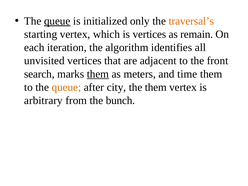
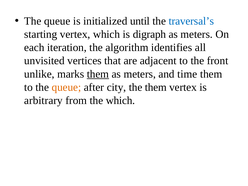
queue at (57, 21) underline: present -> none
only: only -> until
traversal’s colour: orange -> blue
is vertices: vertices -> digraph
remain at (197, 34): remain -> meters
search: search -> unlike
the bunch: bunch -> which
